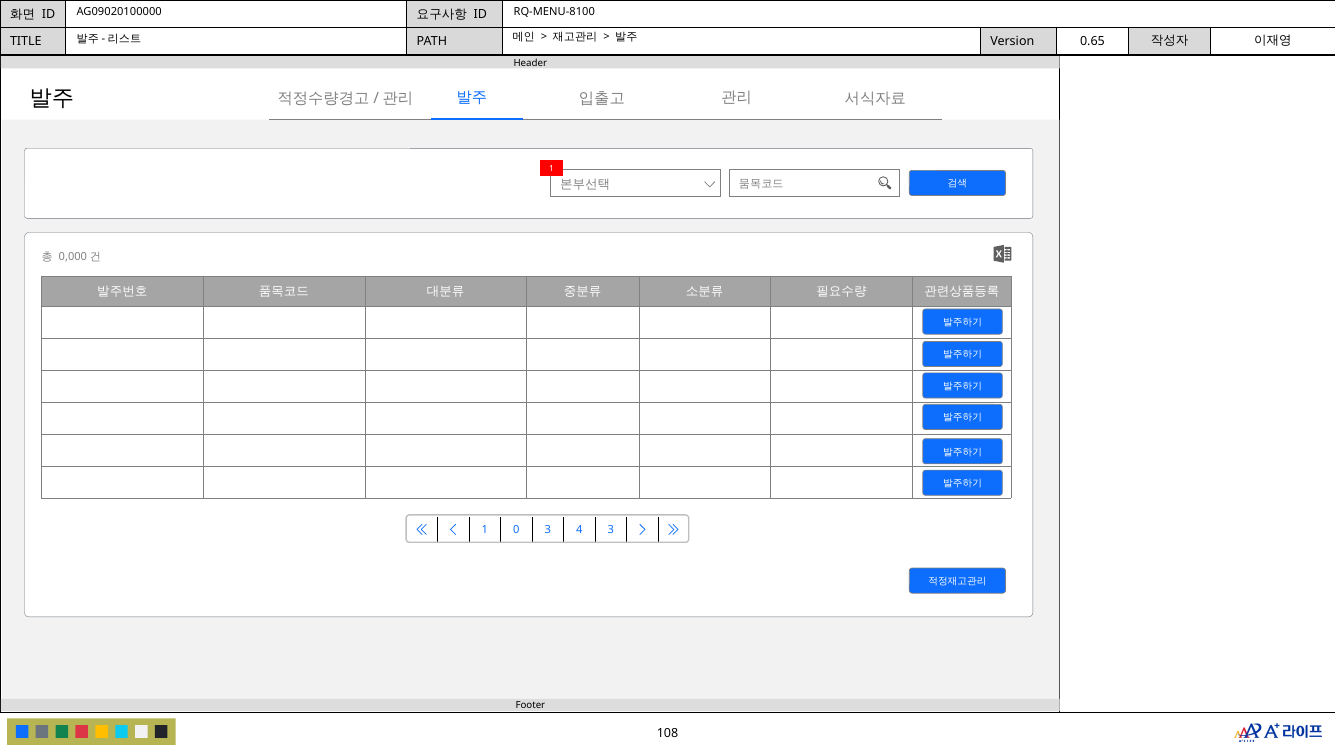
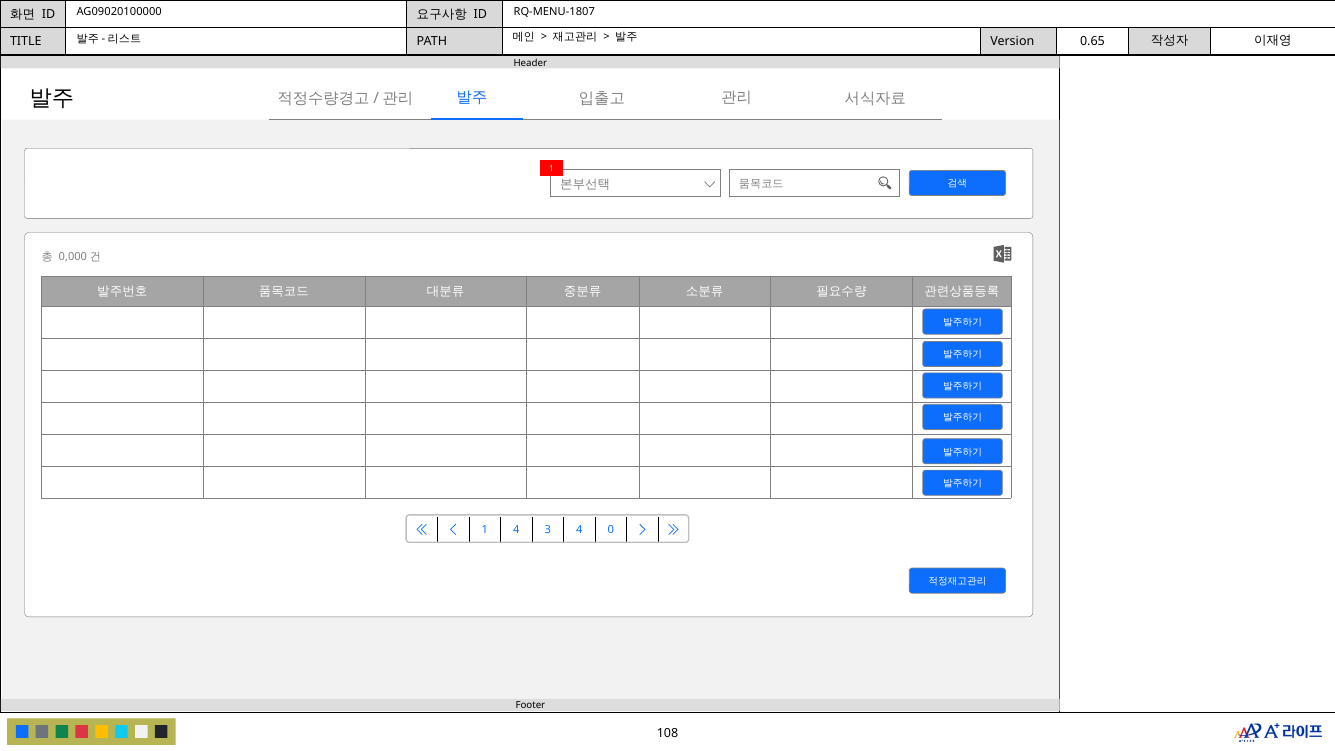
RQ-MENU-8100: RQ-MENU-8100 -> RQ-MENU-1807
1 0: 0 -> 4
4 3: 3 -> 0
